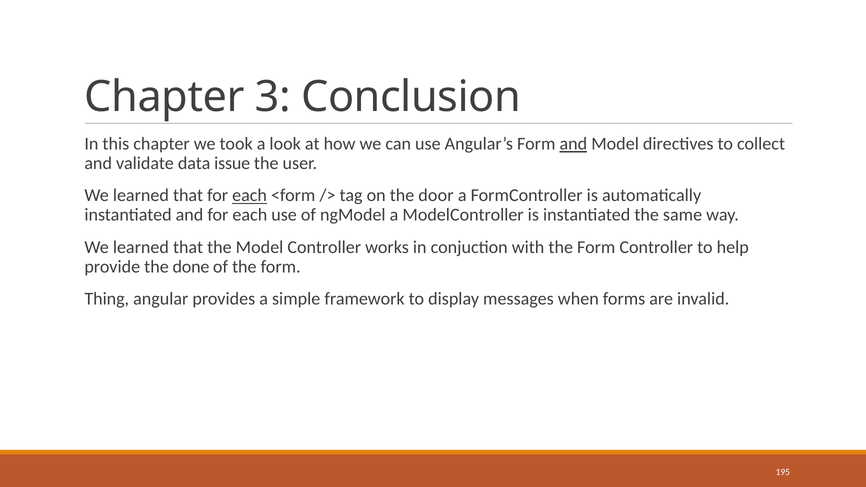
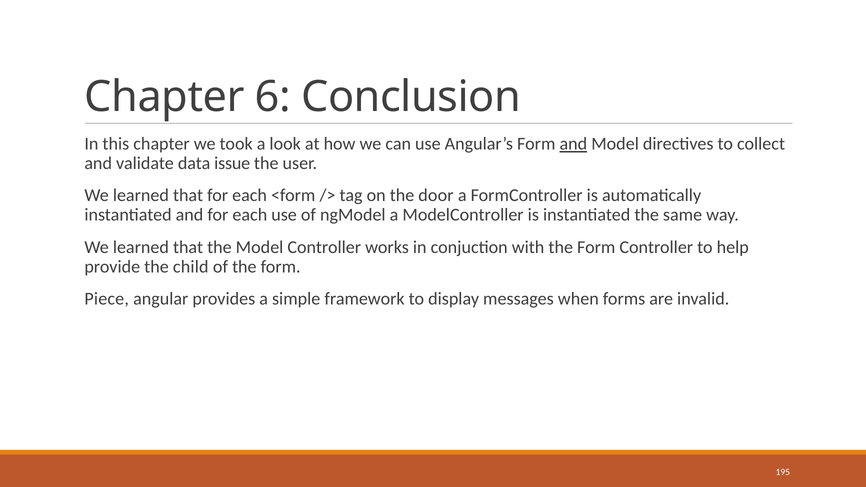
3: 3 -> 6
each at (250, 196) underline: present -> none
done: done -> child
Thing: Thing -> Piece
